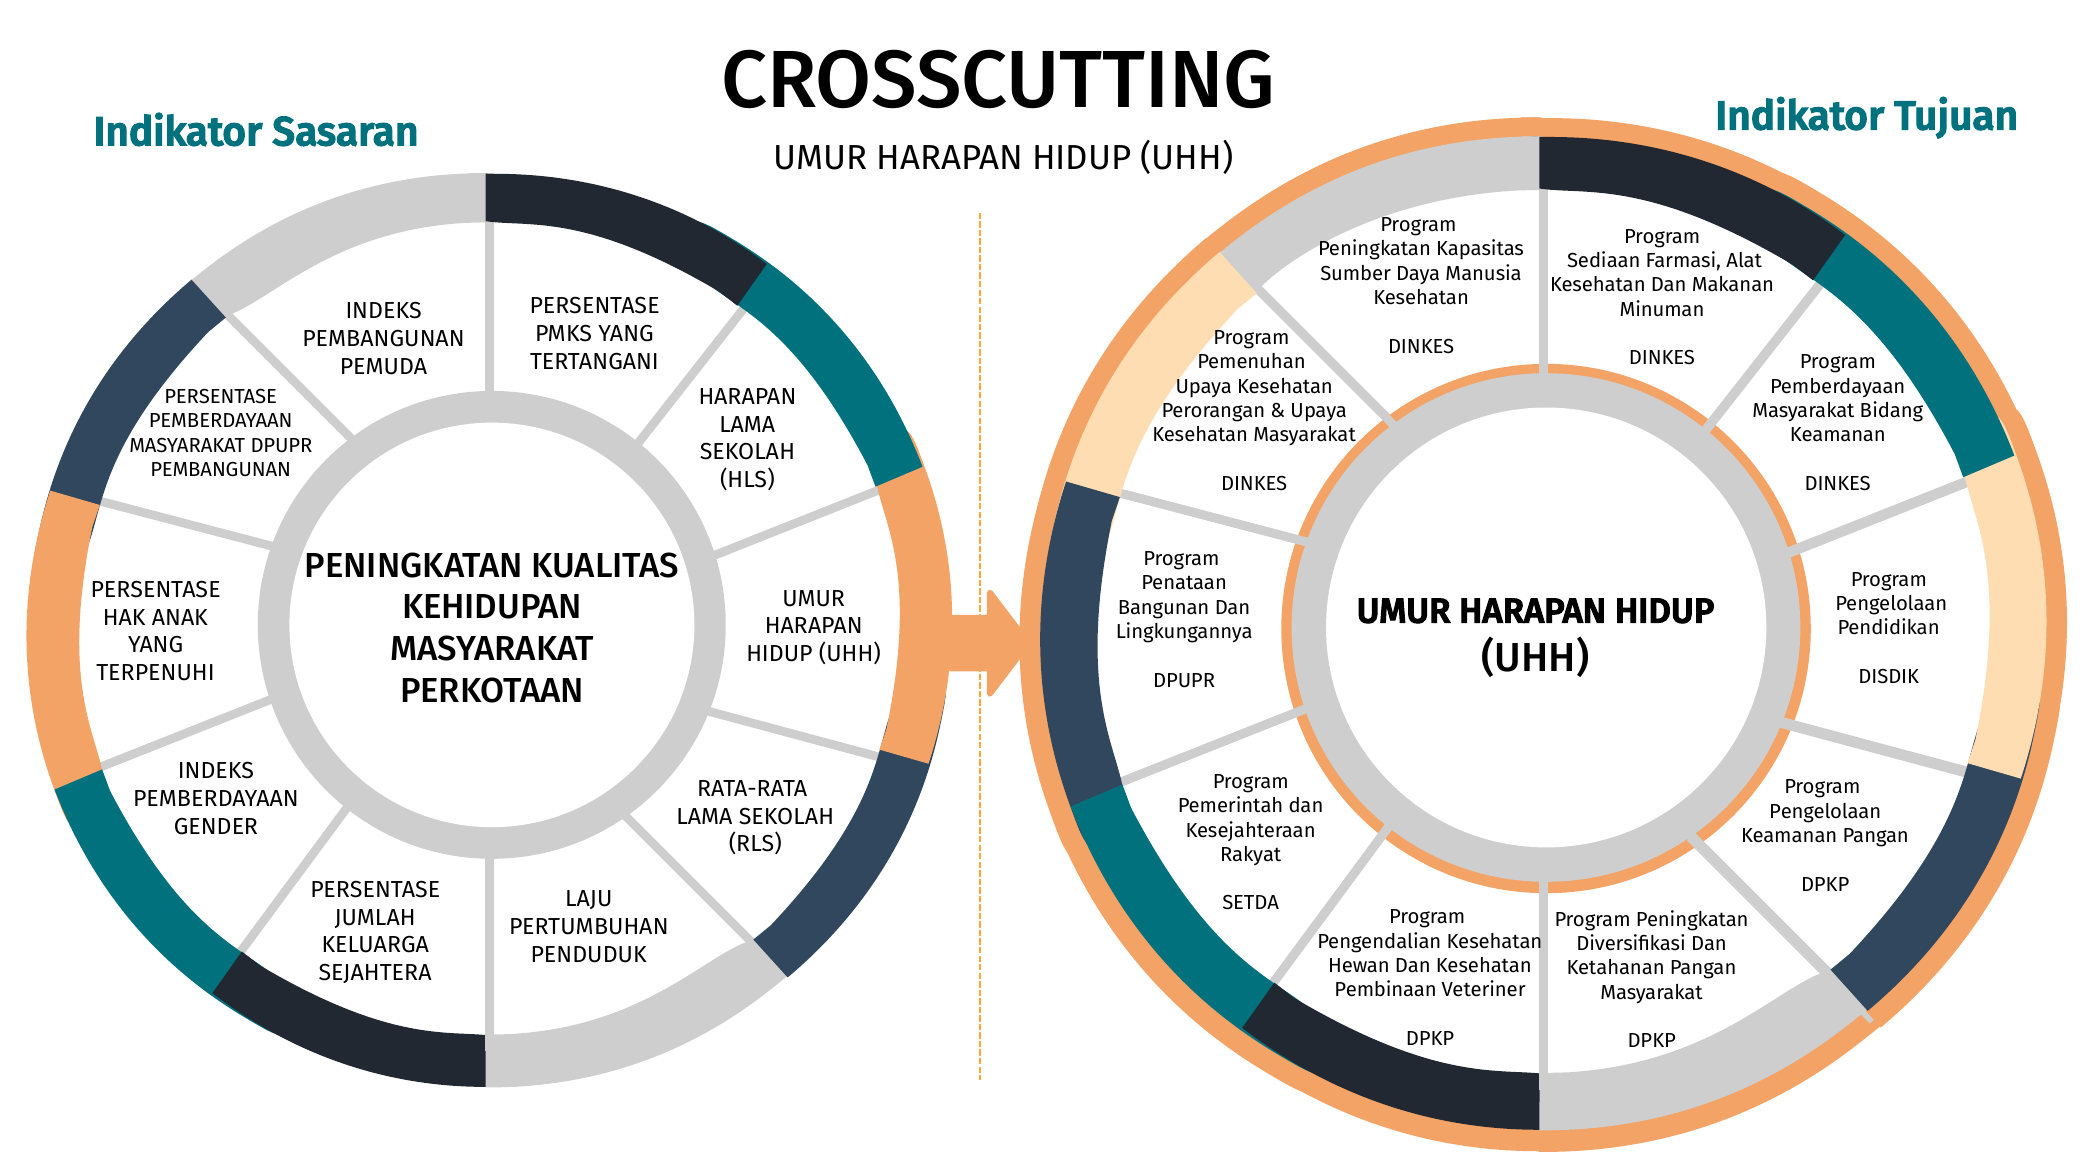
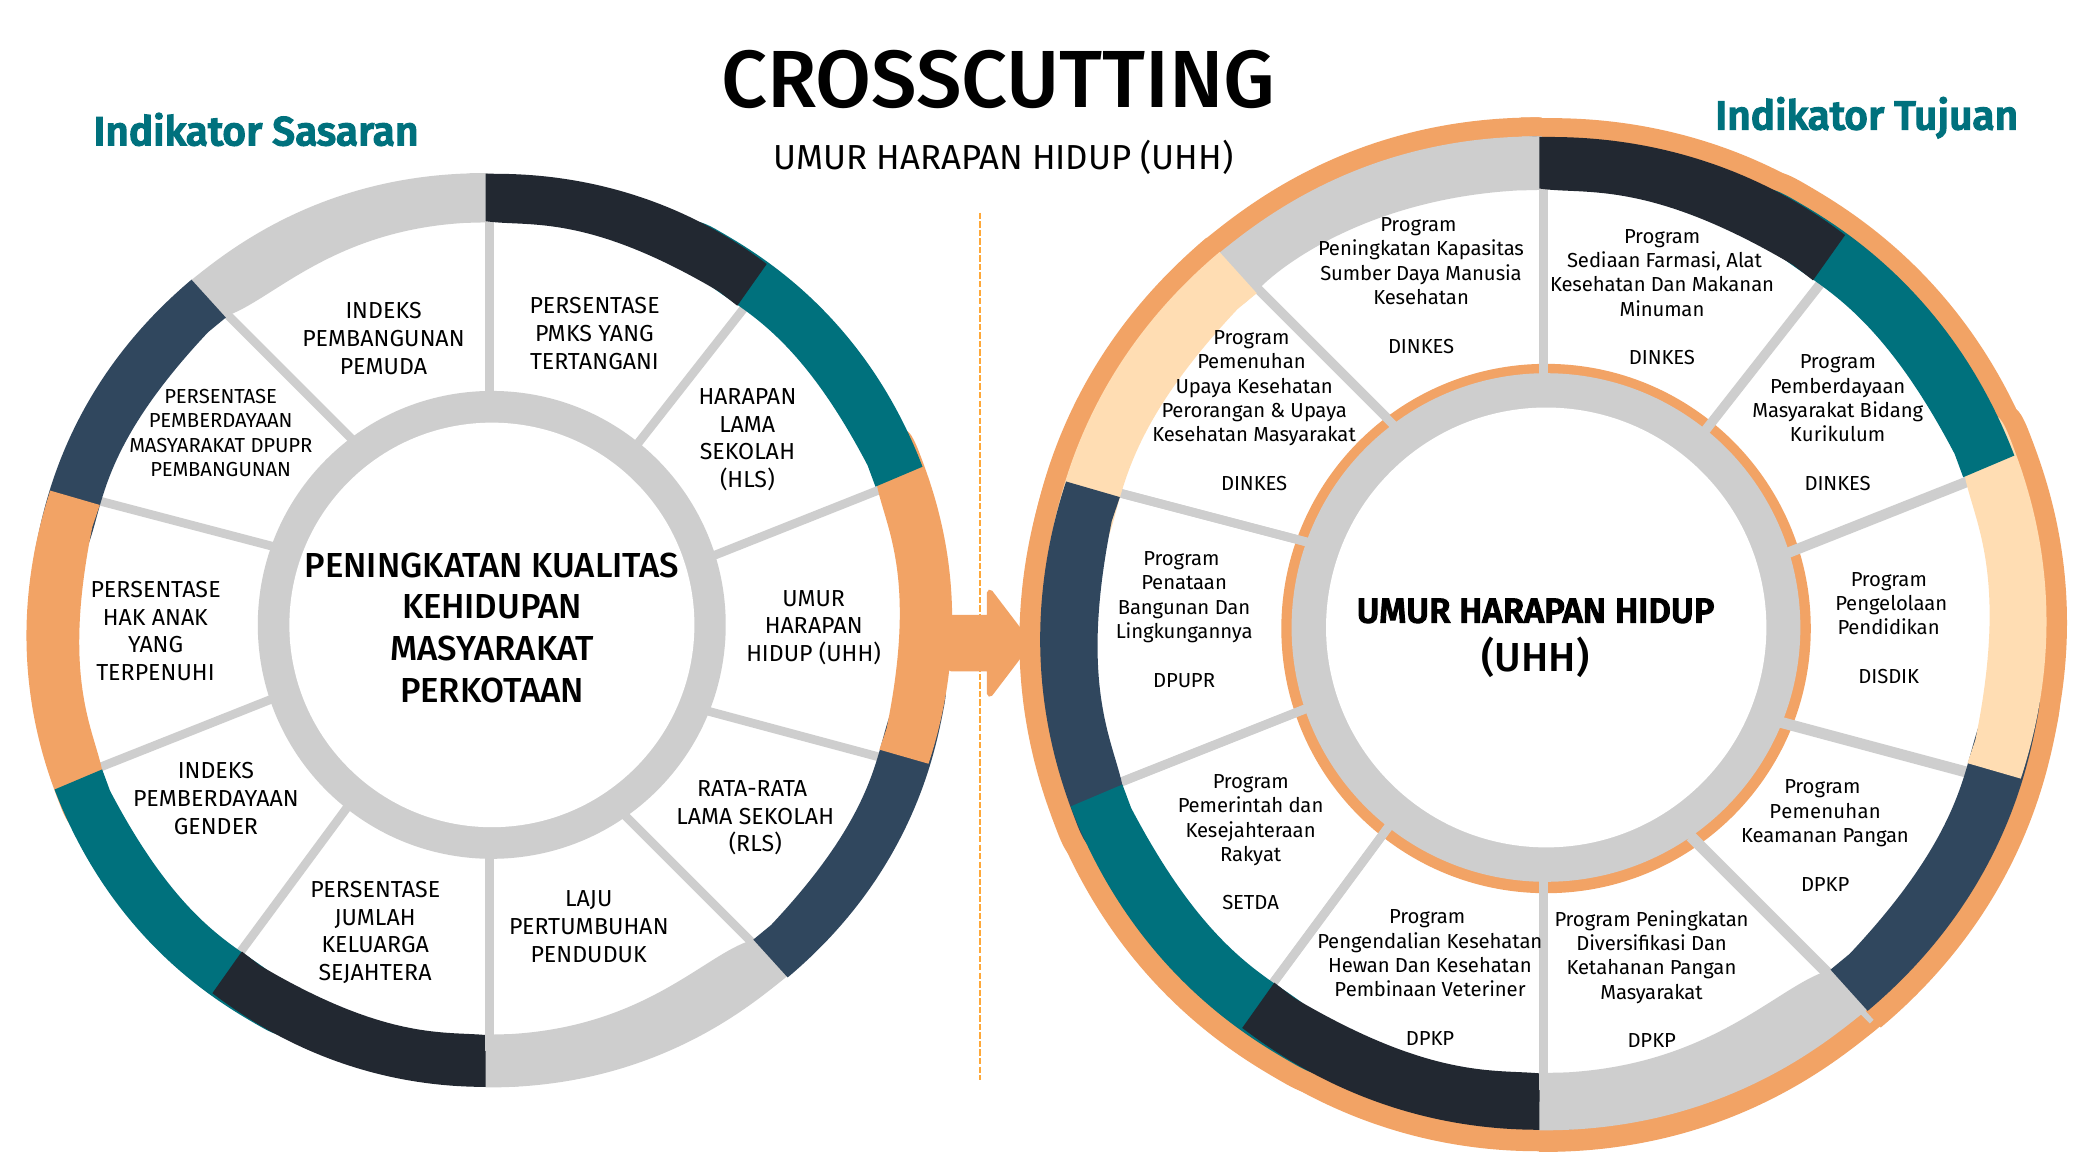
Keamanan at (1838, 435): Keamanan -> Kurikulum
Pengelolaan at (1825, 812): Pengelolaan -> Pemenuhan
